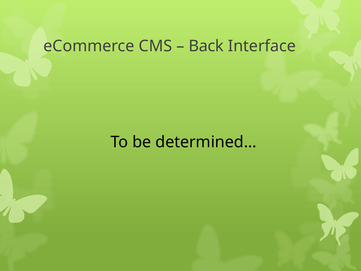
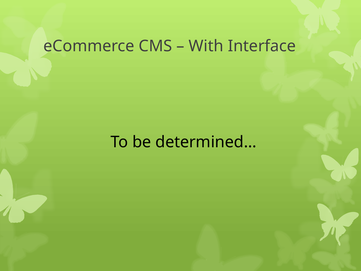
Back: Back -> With
